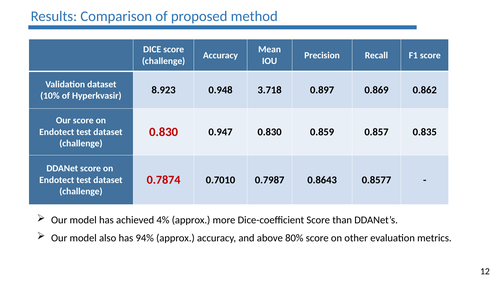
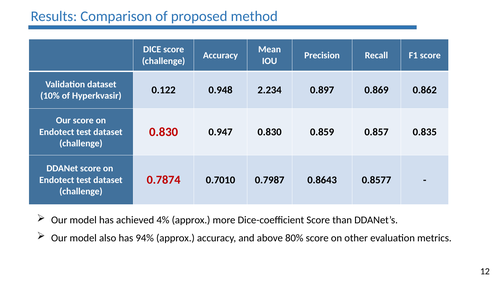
8.923: 8.923 -> 0.122
3.718: 3.718 -> 2.234
